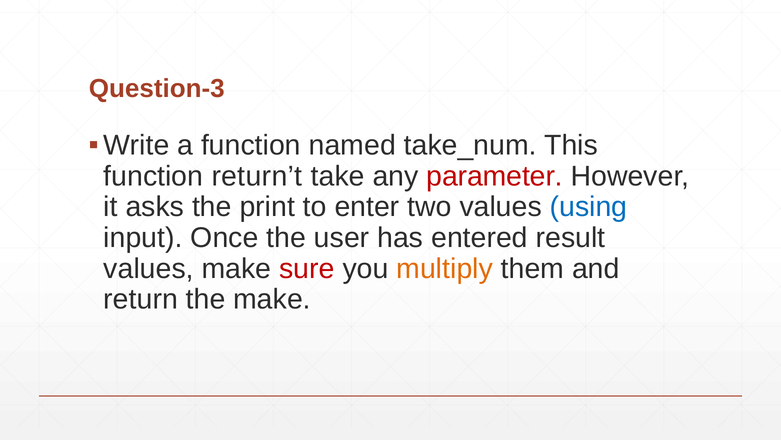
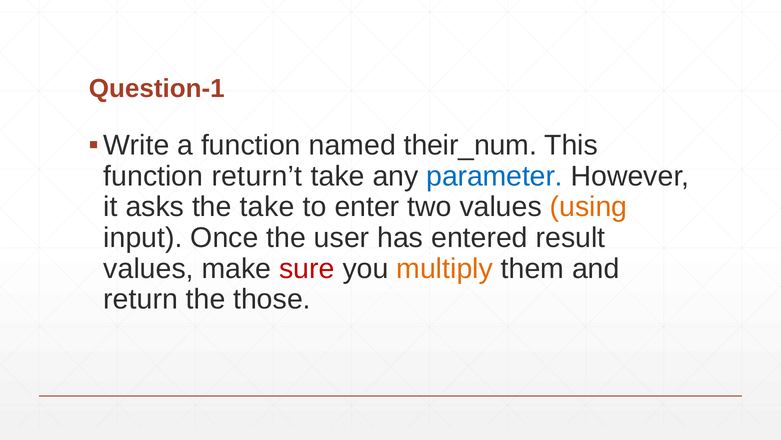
Question-3: Question-3 -> Question-1
take_num: take_num -> their_num
parameter colour: red -> blue
the print: print -> take
using colour: blue -> orange
the make: make -> those
